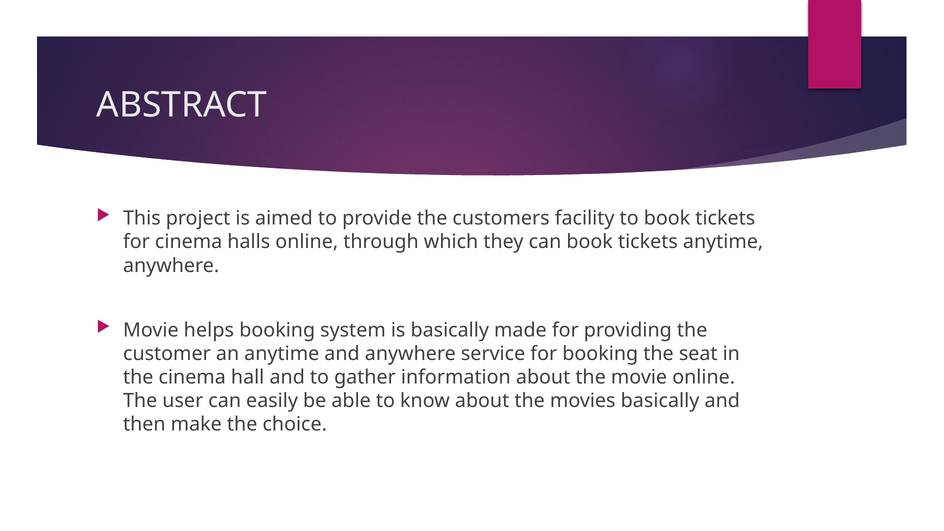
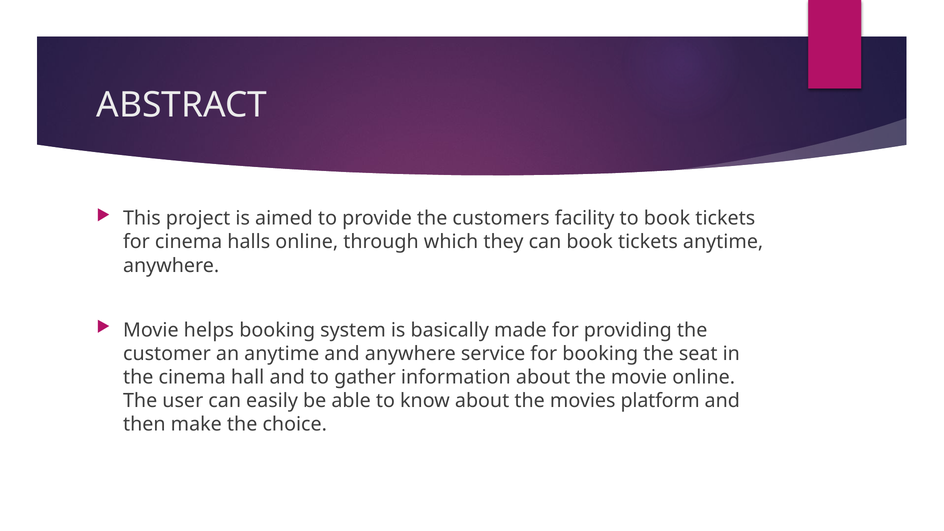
movies basically: basically -> platform
